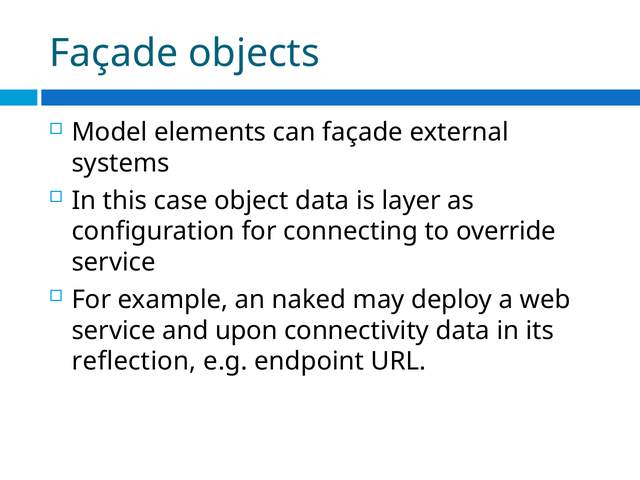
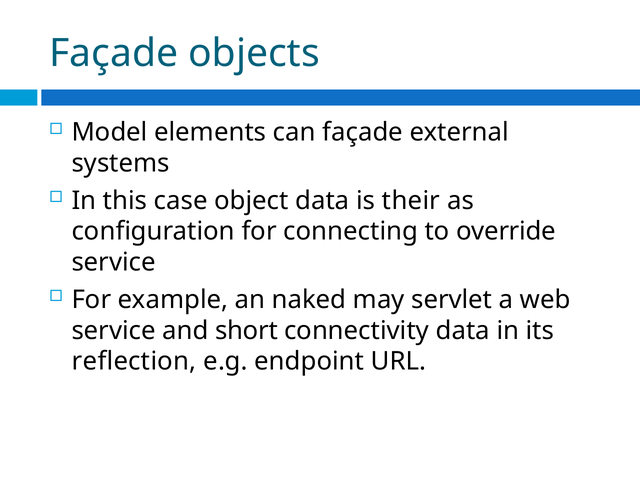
layer: layer -> their
deploy: deploy -> servlet
upon: upon -> short
